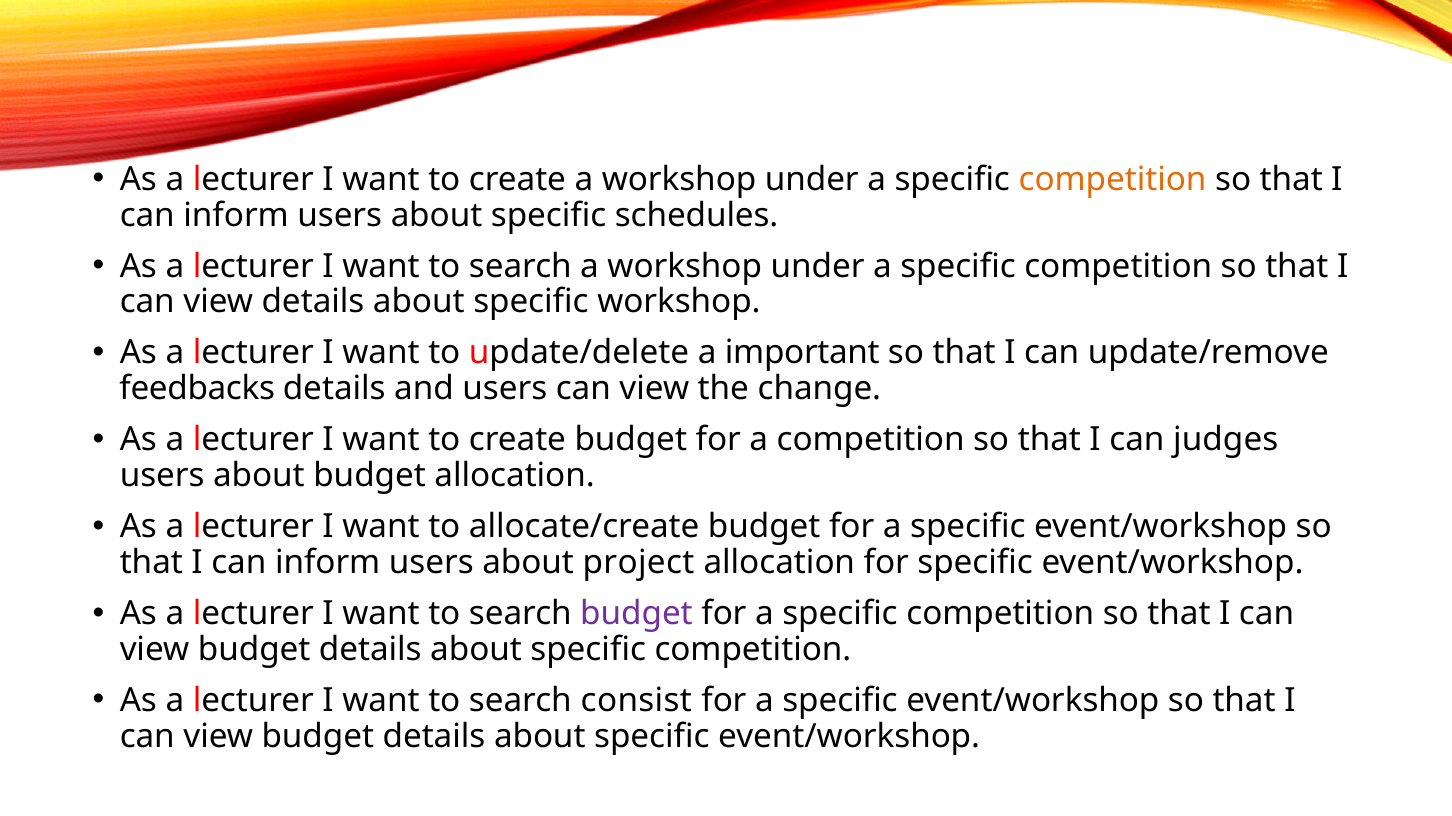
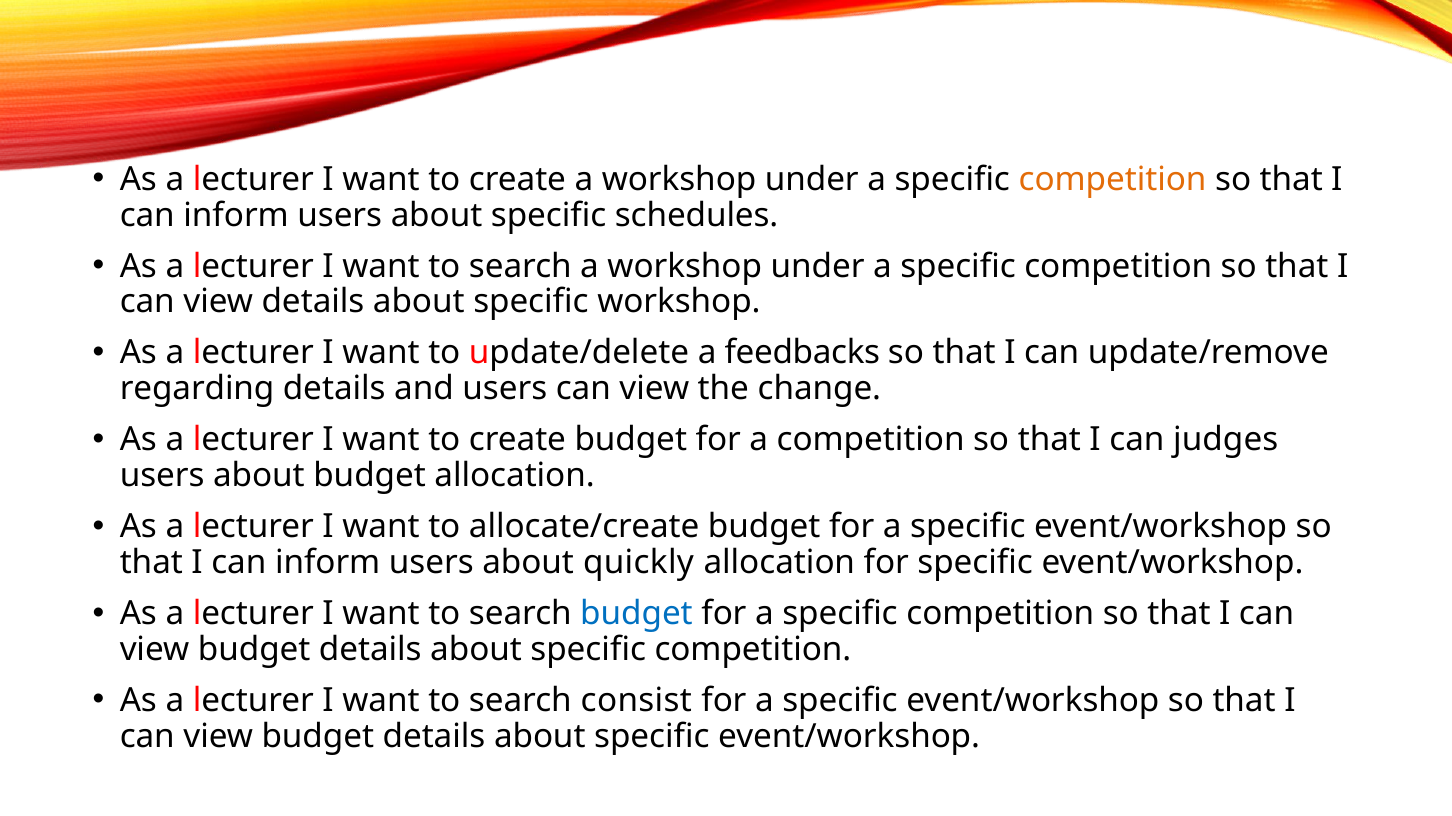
important: important -> feedbacks
feedbacks: feedbacks -> regarding
project: project -> quickly
budget at (636, 614) colour: purple -> blue
